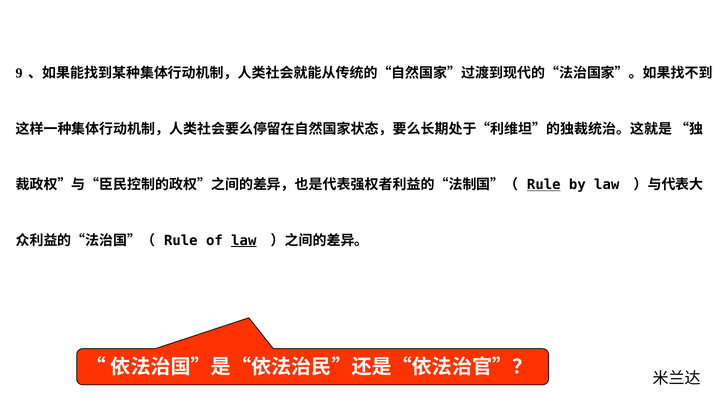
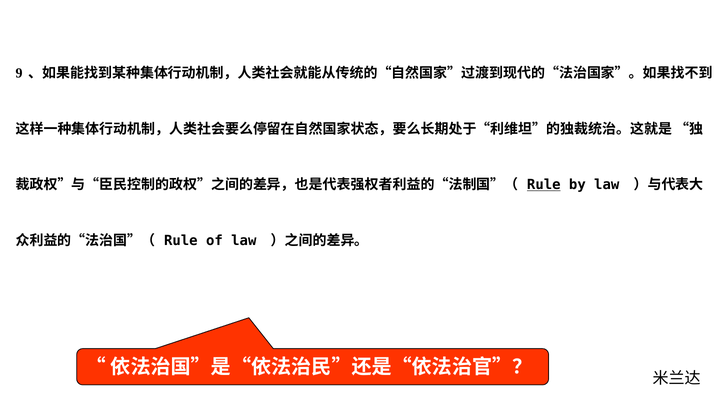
law at (244, 241) underline: present -> none
